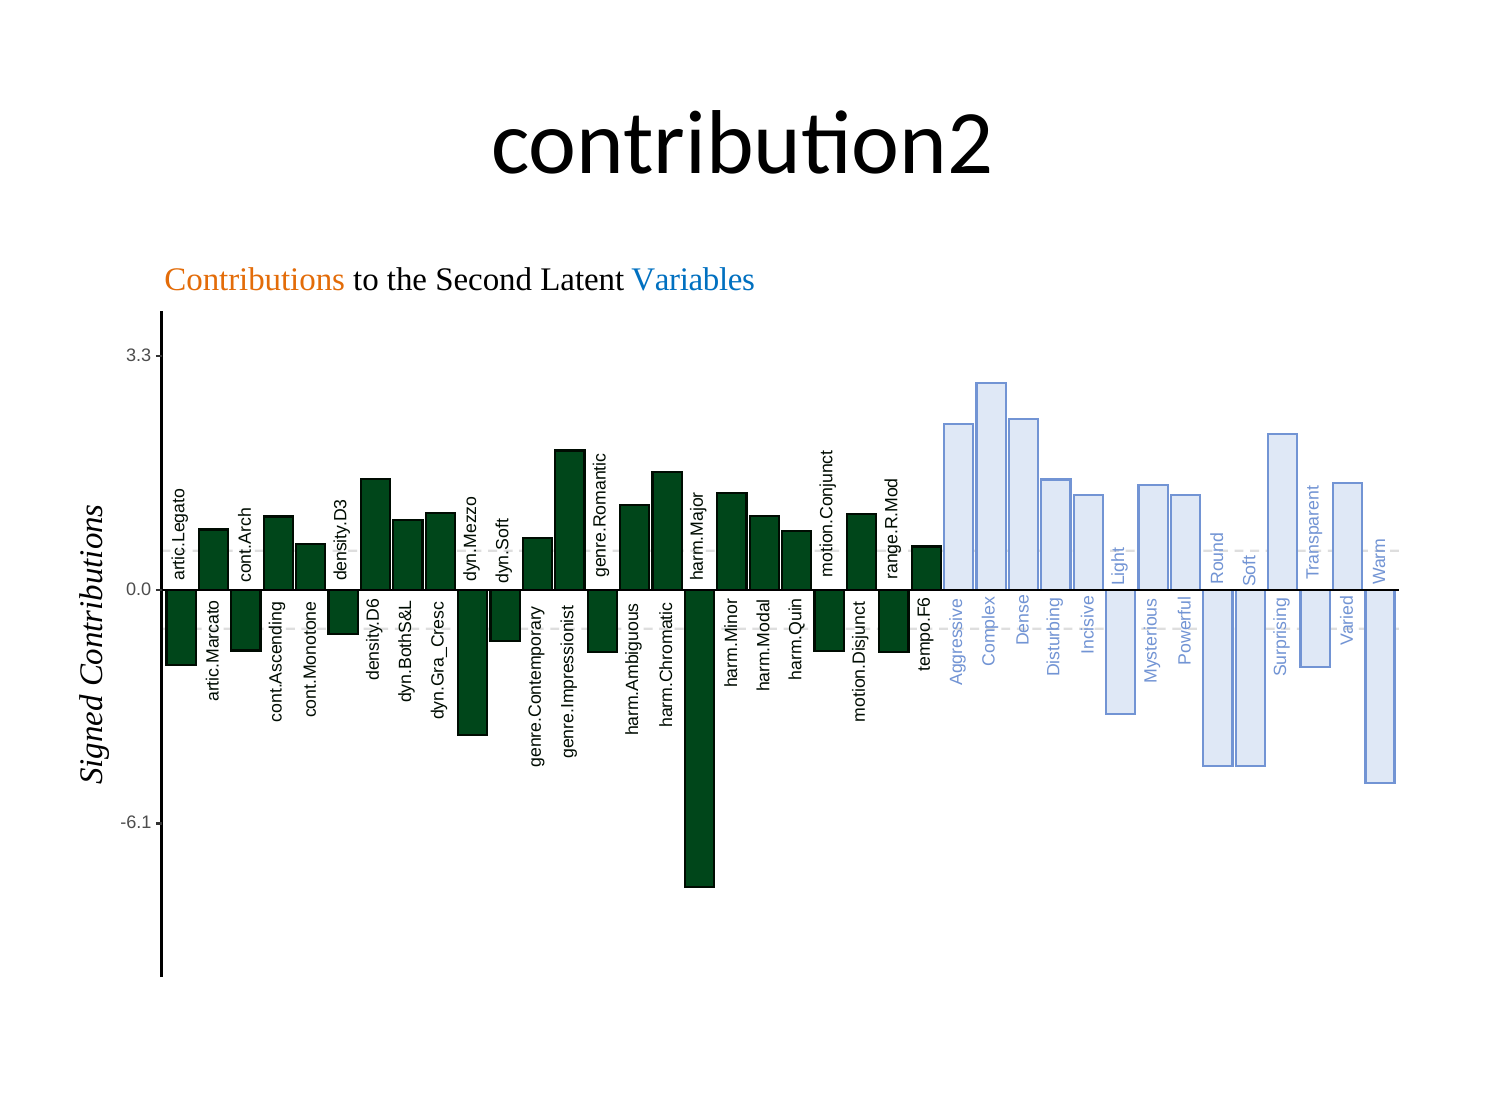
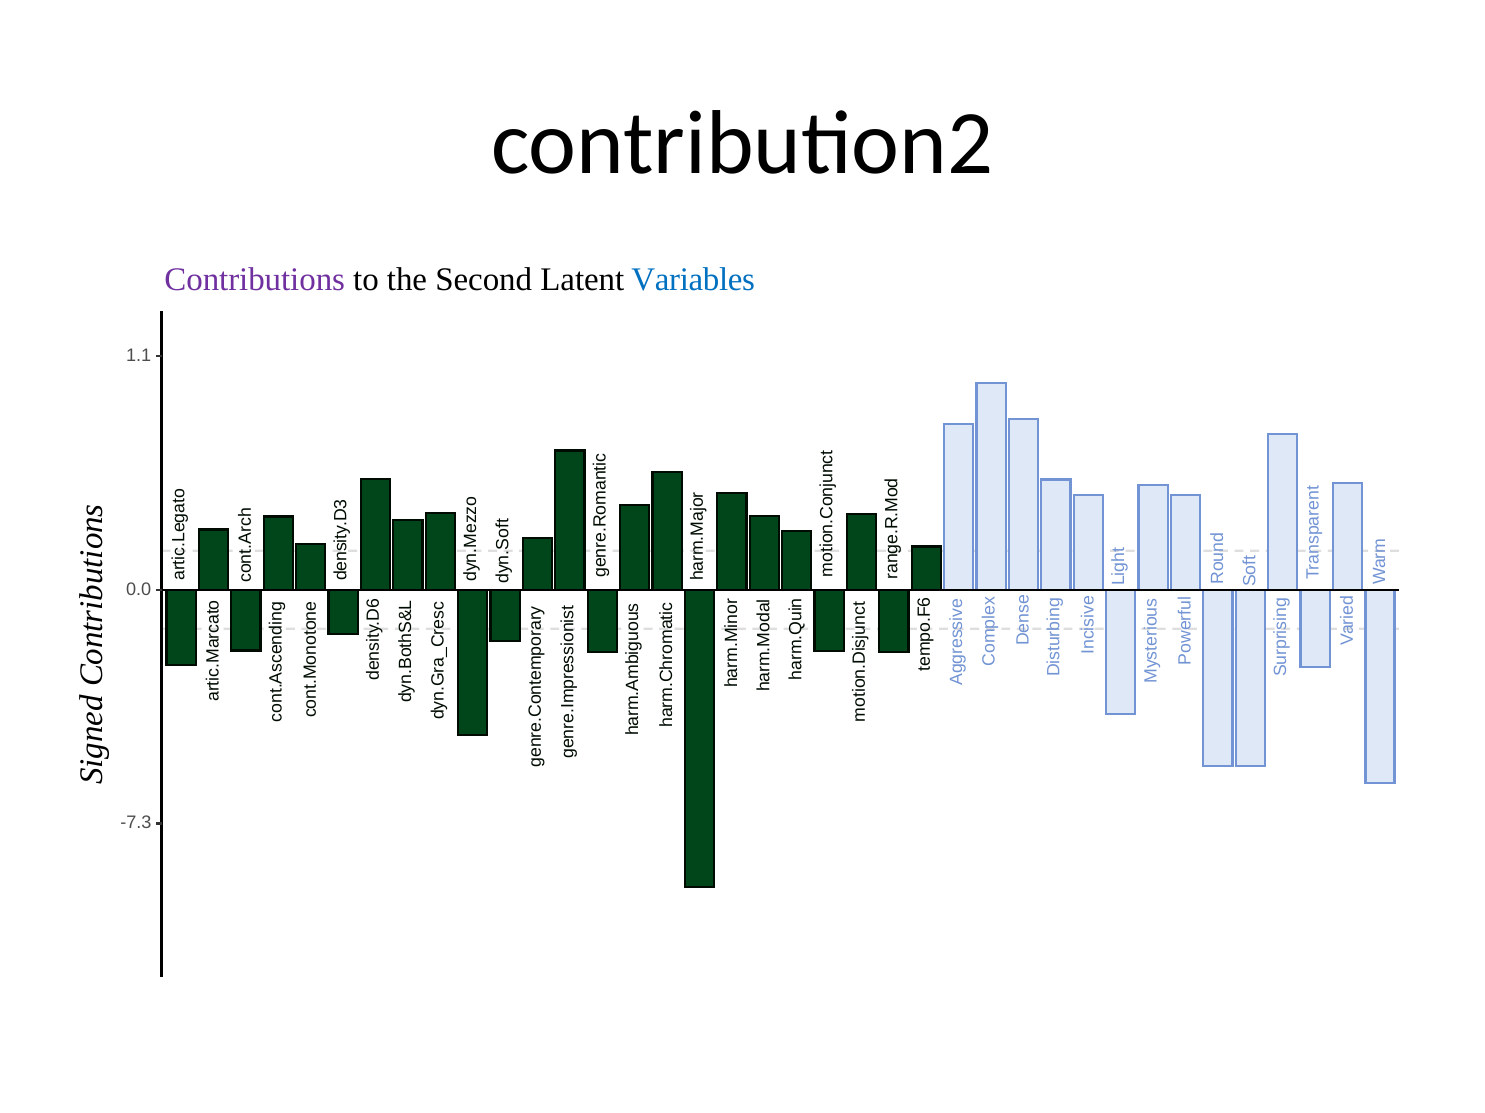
Contributions colour: orange -> purple
3.3: 3.3 -> 1.1
-6.1: -6.1 -> -7.3
